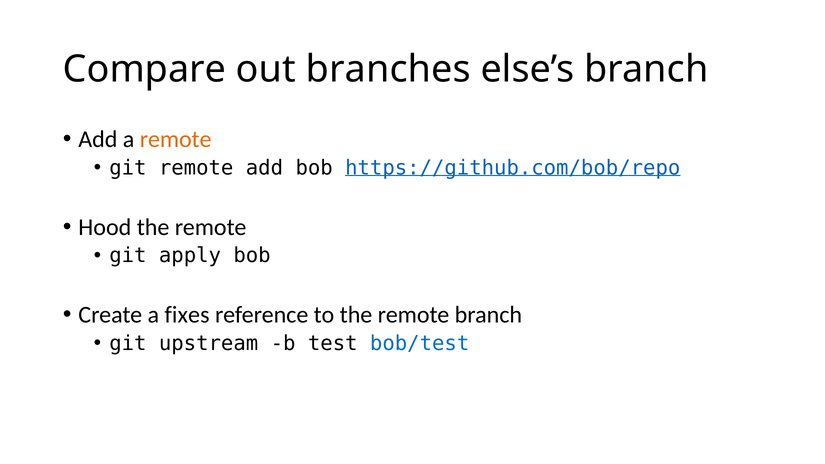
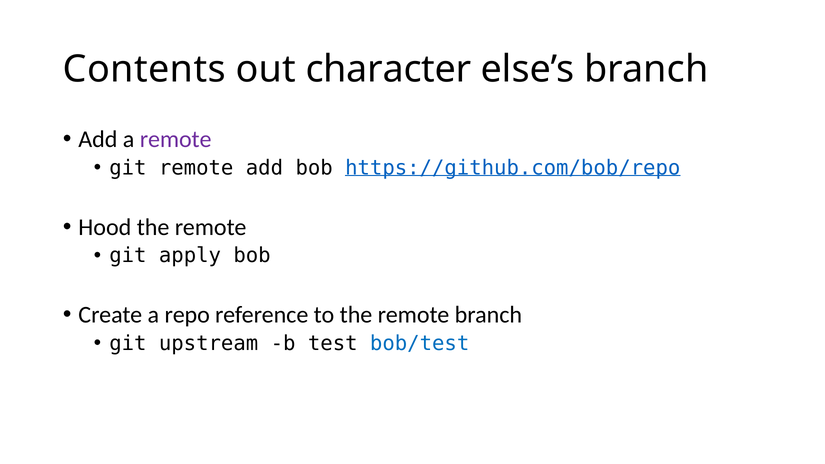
Compare: Compare -> Contents
branches: branches -> character
remote at (176, 139) colour: orange -> purple
fixes: fixes -> repo
